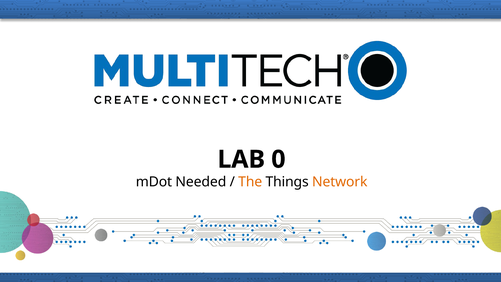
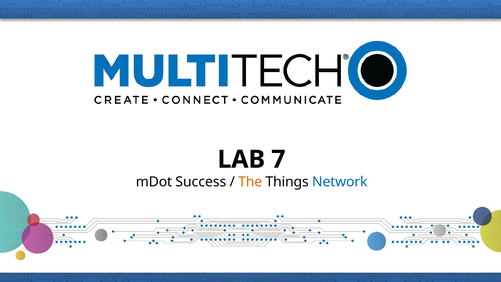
0: 0 -> 7
Needed: Needed -> Success
Network colour: orange -> blue
